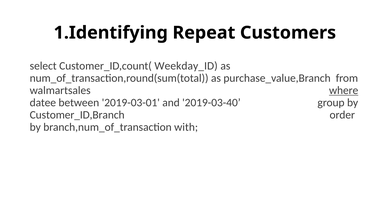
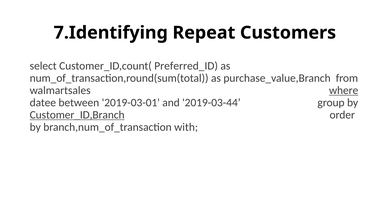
1.Identifying: 1.Identifying -> 7.Identifying
Weekday_ID: Weekday_ID -> Preferred_ID
2019-03-40: 2019-03-40 -> 2019-03-44
Customer_ID,Branch underline: none -> present
